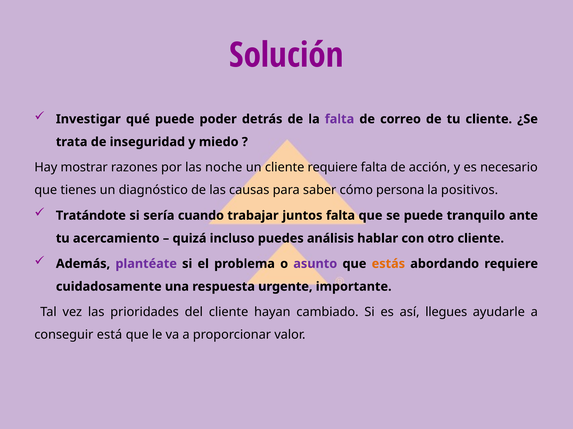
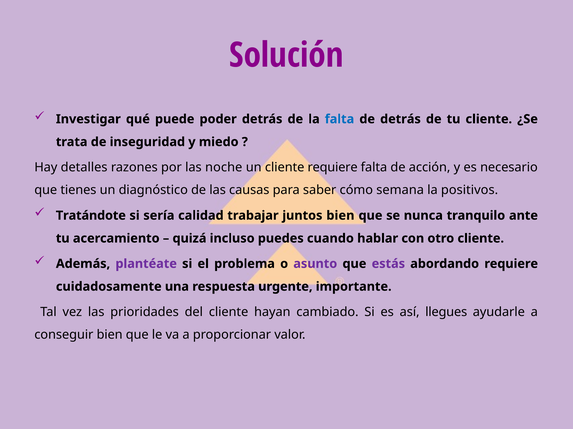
falta at (339, 119) colour: purple -> blue
de correo: correo -> detrás
mostrar: mostrar -> detalles
persona: persona -> semana
cuando: cuando -> calidad
juntos falta: falta -> bien
se puede: puede -> nunca
análisis: análisis -> cuando
estás colour: orange -> purple
conseguir está: está -> bien
